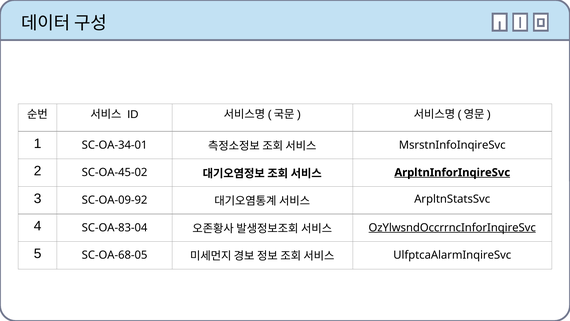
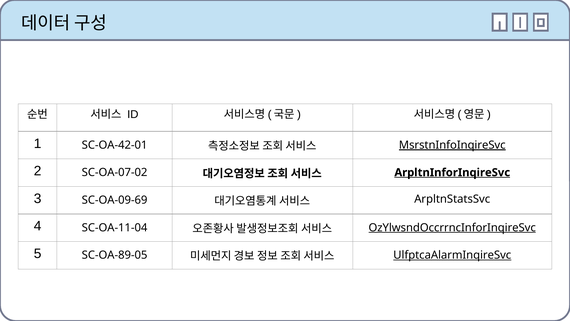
SC-OA-34-01: SC-OA-34-01 -> SC-OA-42-01
MsrstnInfoInqireSvc underline: none -> present
SC-OA-45-02: SC-OA-45-02 -> SC-OA-07-02
SC-OA-09-92: SC-OA-09-92 -> SC-OA-09-69
SC-OA-83-04: SC-OA-83-04 -> SC-OA-11-04
SC-OA-68-05: SC-OA-68-05 -> SC-OA-89-05
UlfptcaAlarmInqireSvc underline: none -> present
